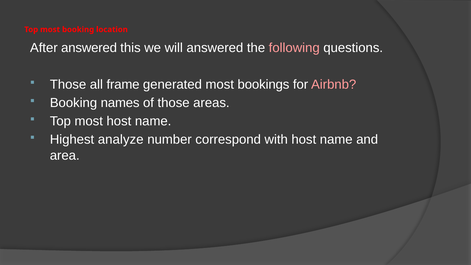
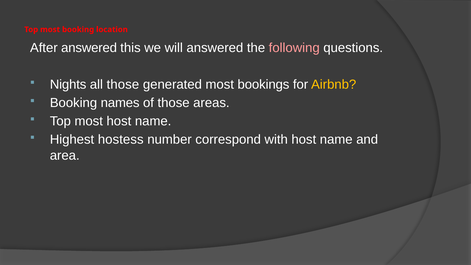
Those at (68, 85): Those -> Nights
all frame: frame -> those
Airbnb colour: pink -> yellow
analyze: analyze -> hostess
